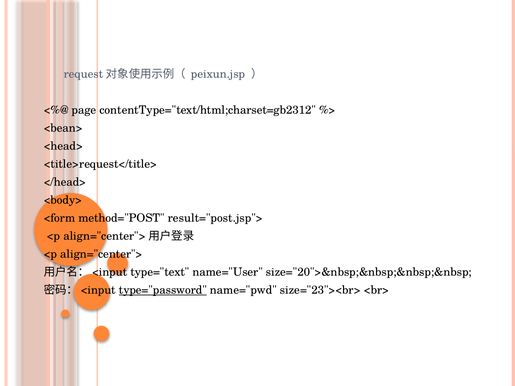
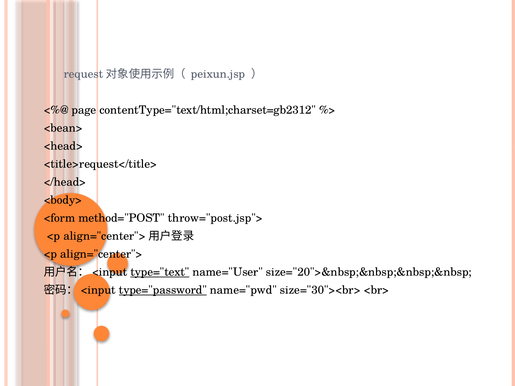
result="post.jsp">: result="post.jsp"> -> throw="post.jsp">
type="text underline: none -> present
size="23"><br>: size="23"><br> -> size="30"><br>
